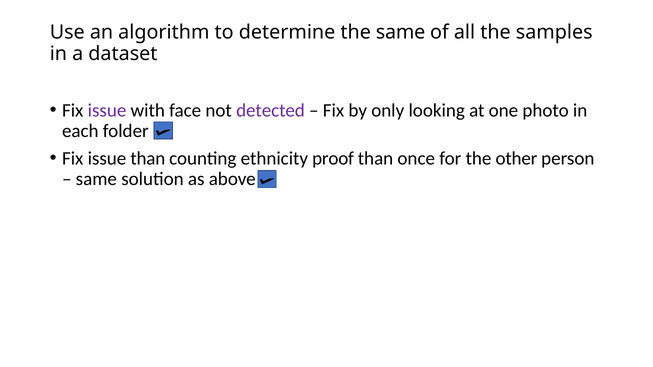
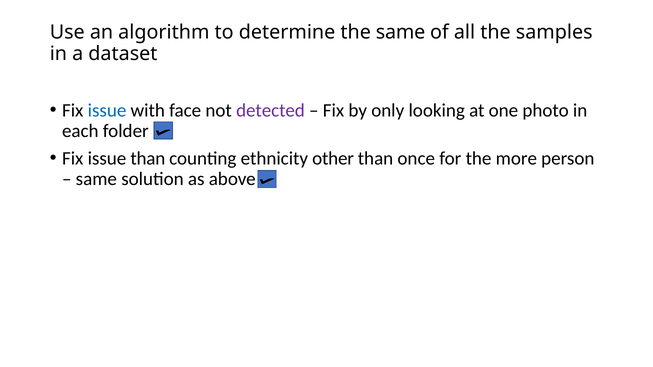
issue at (107, 110) colour: purple -> blue
proof: proof -> other
other: other -> more
